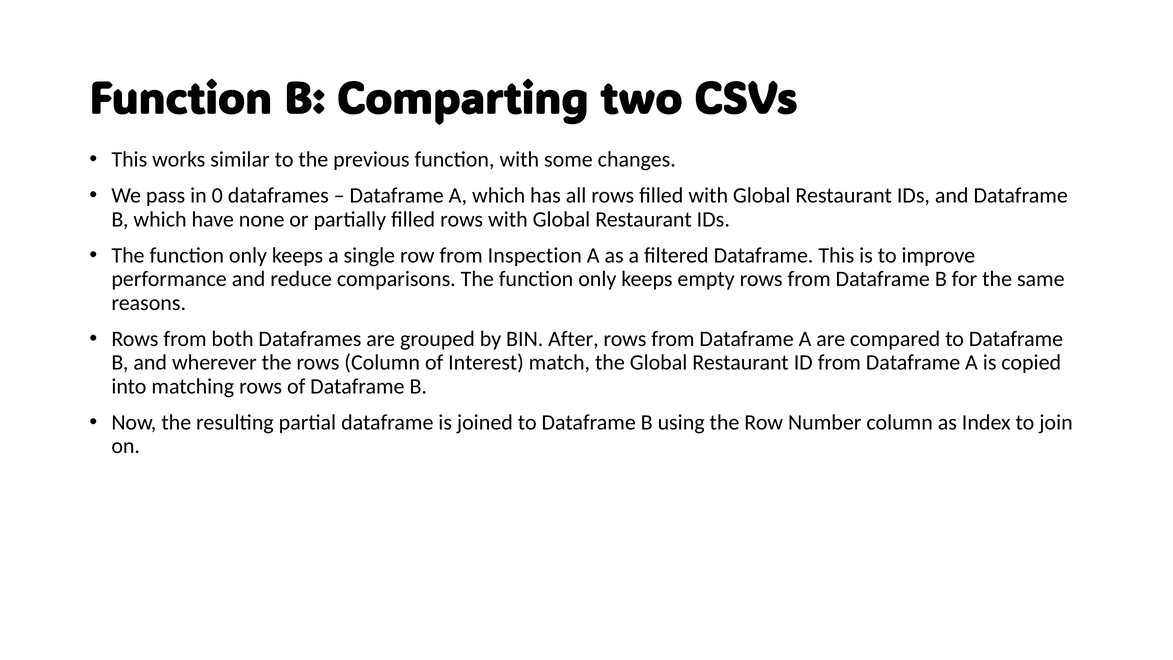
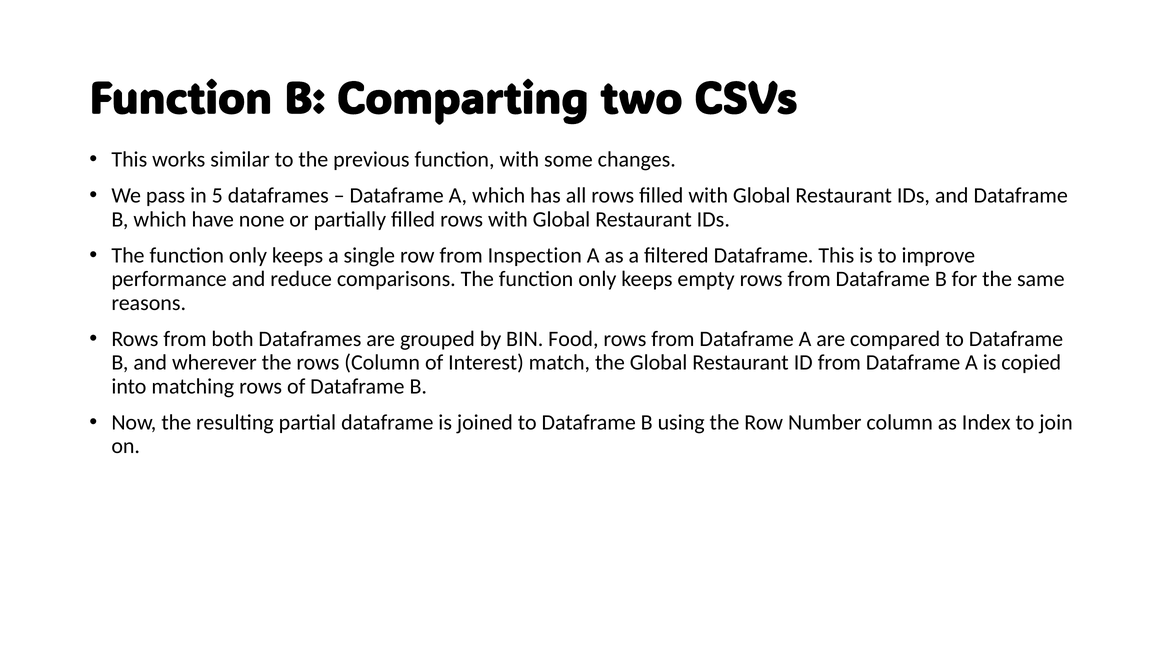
0: 0 -> 5
After: After -> Food
